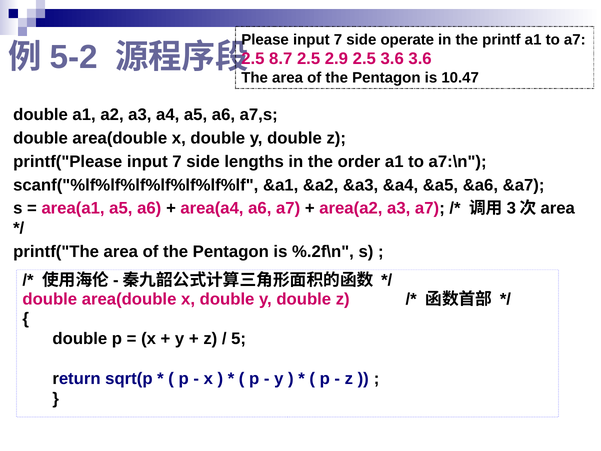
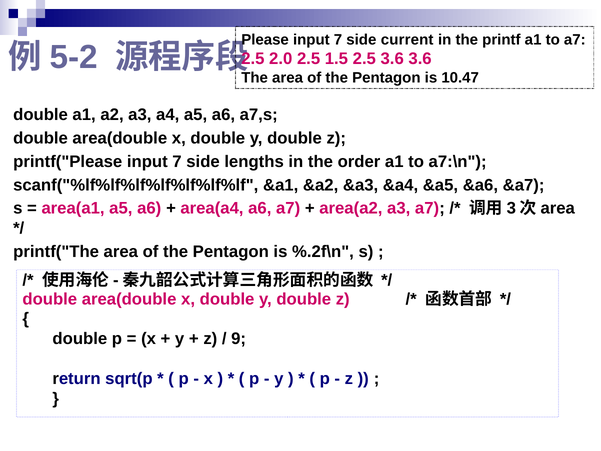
operate: operate -> current
8.7: 8.7 -> 2.0
2.9: 2.9 -> 1.5
5: 5 -> 9
